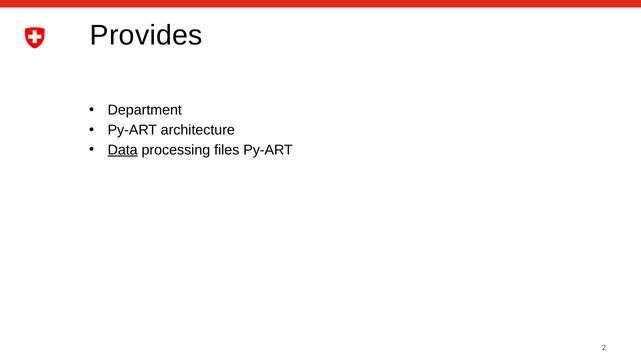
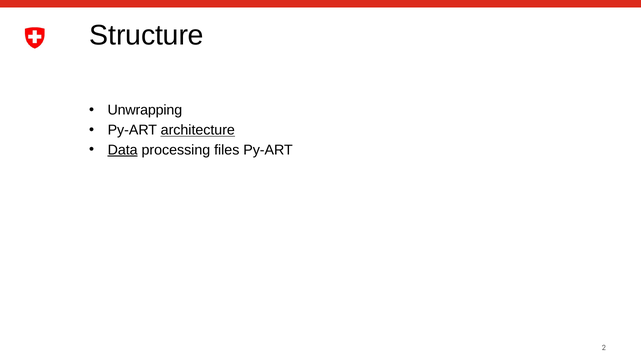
Provides: Provides -> Structure
Department: Department -> Unwrapping
architecture underline: none -> present
